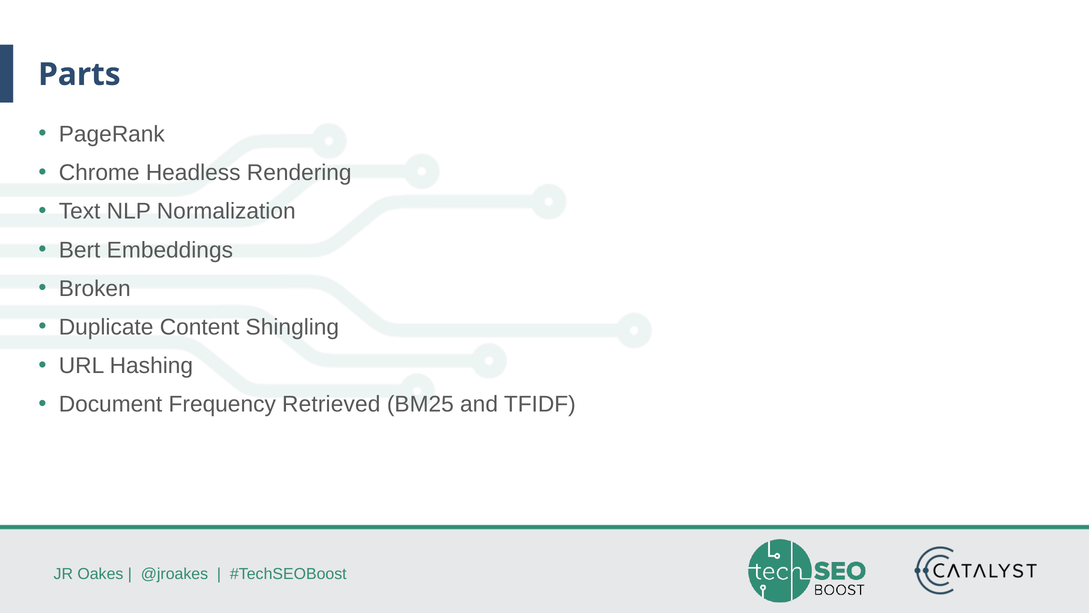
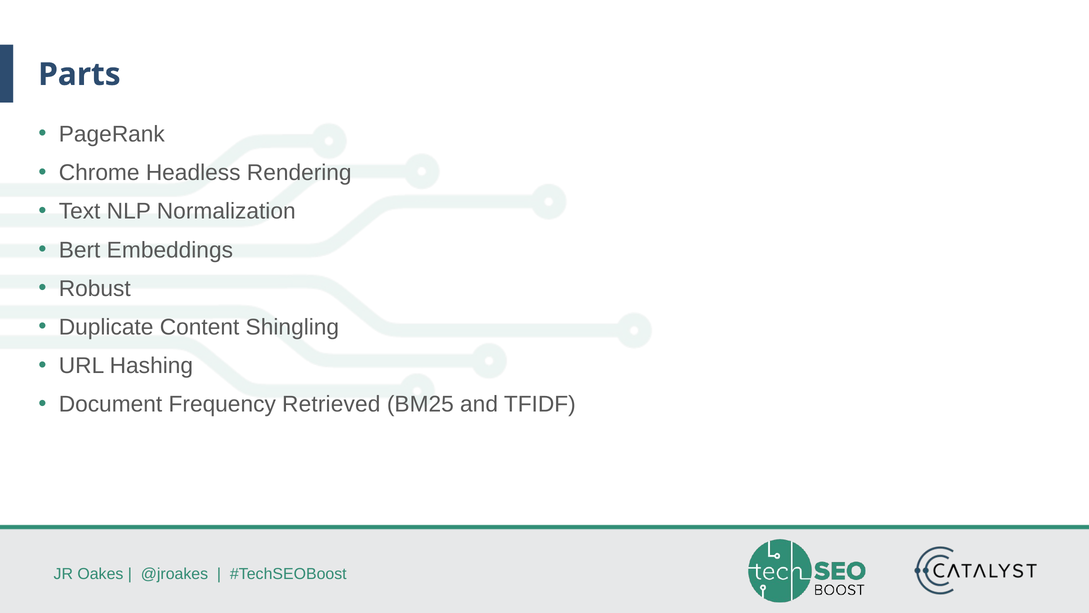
Broken: Broken -> Robust
